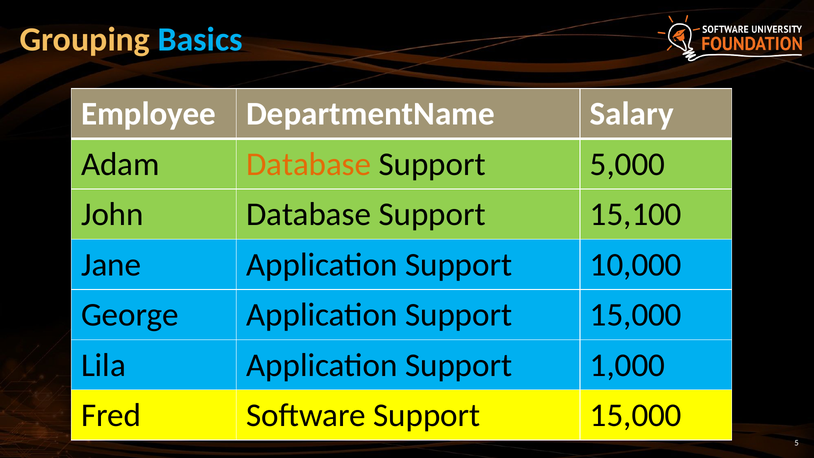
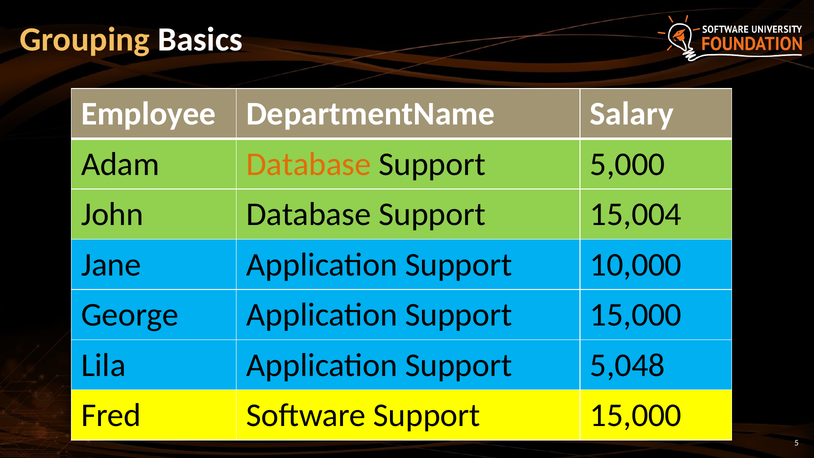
Basics colour: light blue -> white
15,100: 15,100 -> 15,004
1,000: 1,000 -> 5,048
